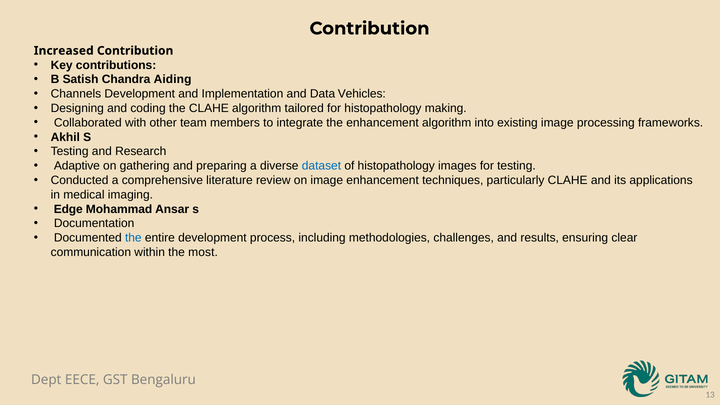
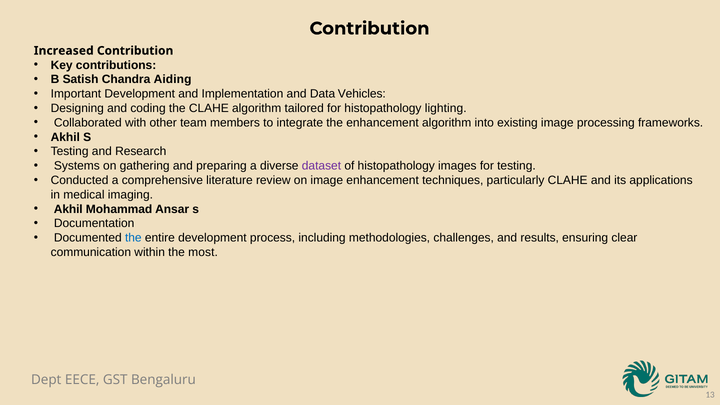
Channels: Channels -> Important
making: making -> lighting
Adaptive: Adaptive -> Systems
dataset colour: blue -> purple
Edge at (68, 209): Edge -> Akhil
